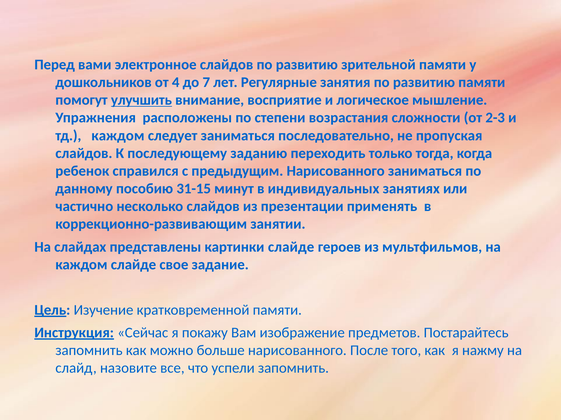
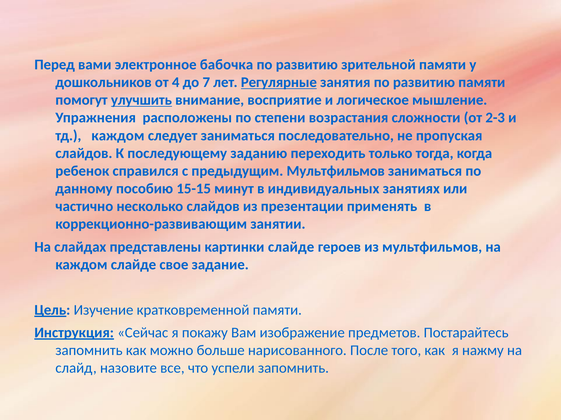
электронное слайдов: слайдов -> бабочка
Регулярные underline: none -> present
предыдущим Нарисованного: Нарисованного -> Мультфильмов
31-15: 31-15 -> 15-15
